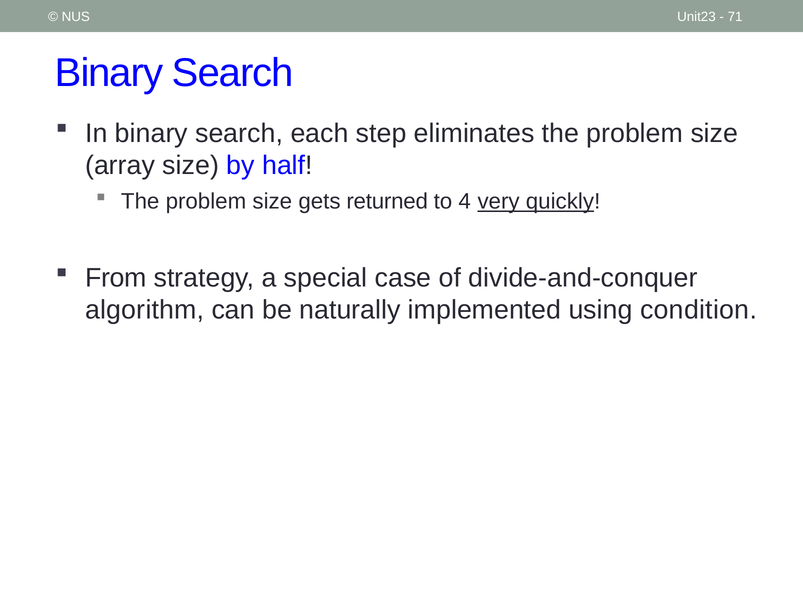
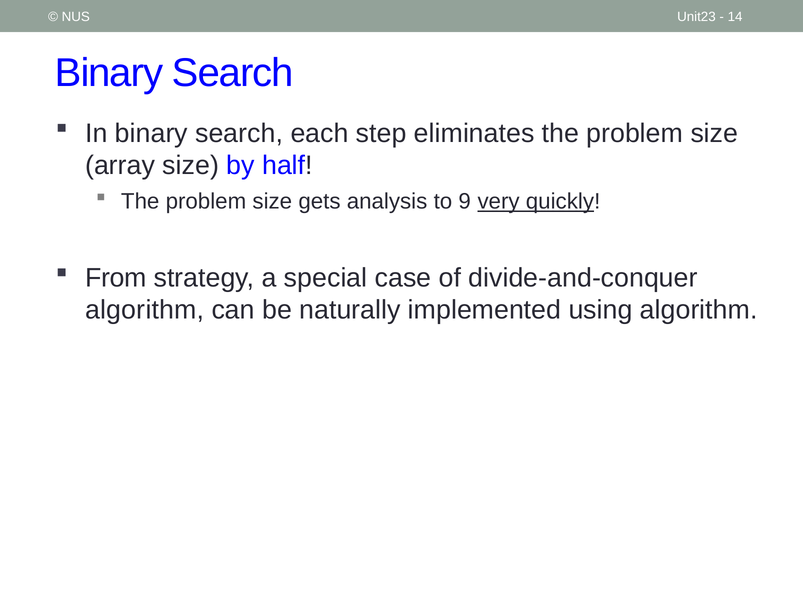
71: 71 -> 14
returned: returned -> analysis
4: 4 -> 9
using condition: condition -> algorithm
